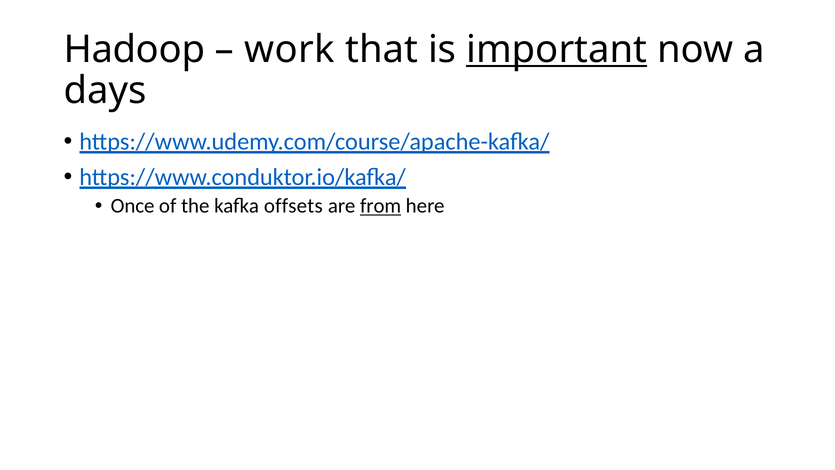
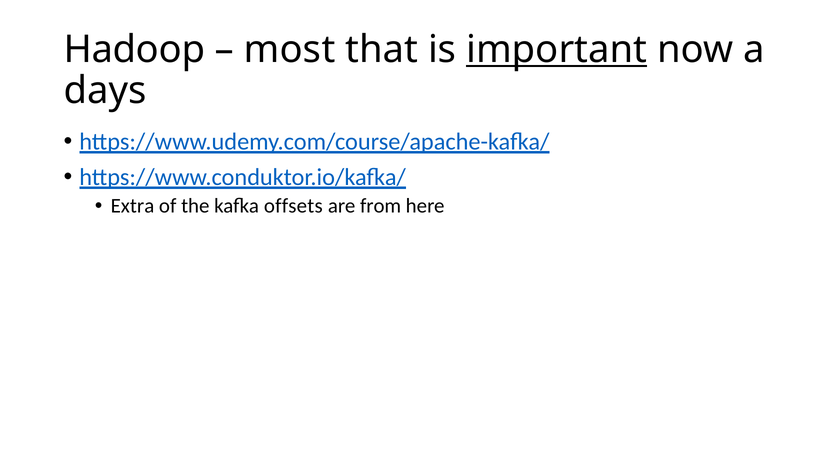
work: work -> most
Once: Once -> Extra
from underline: present -> none
